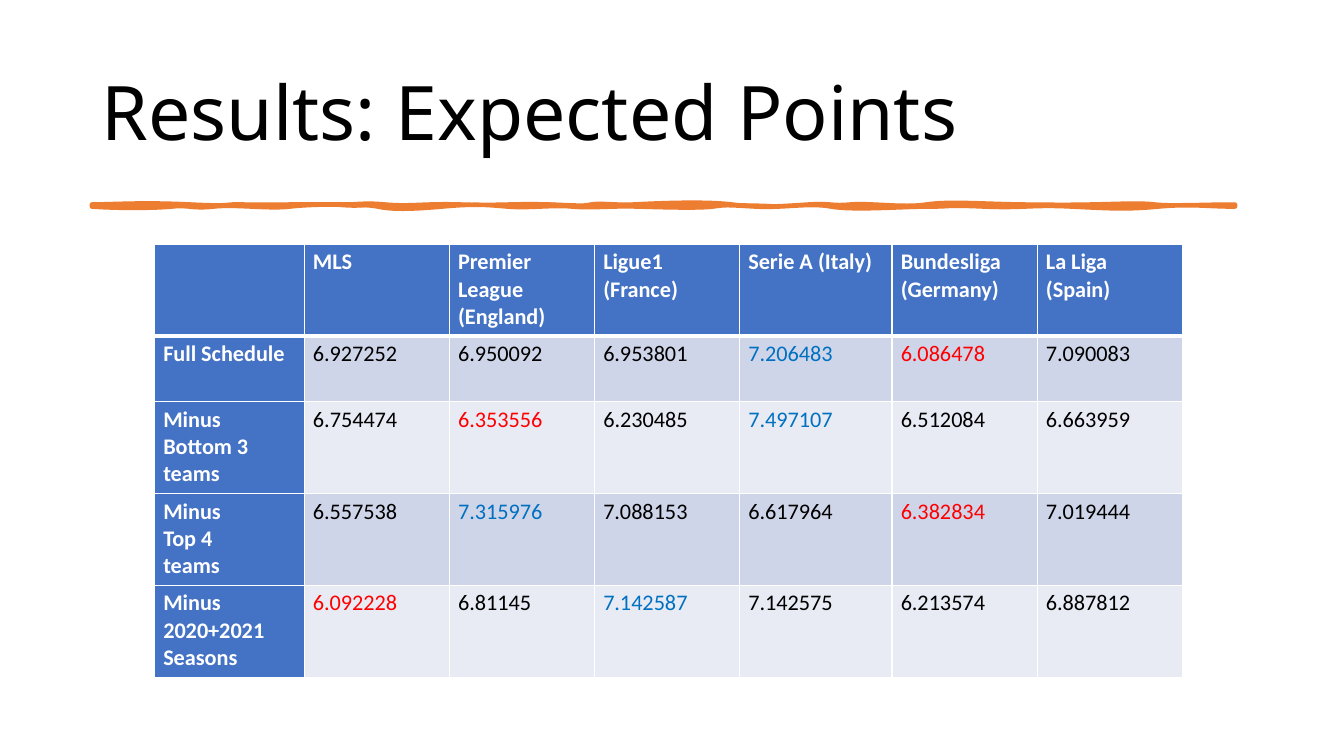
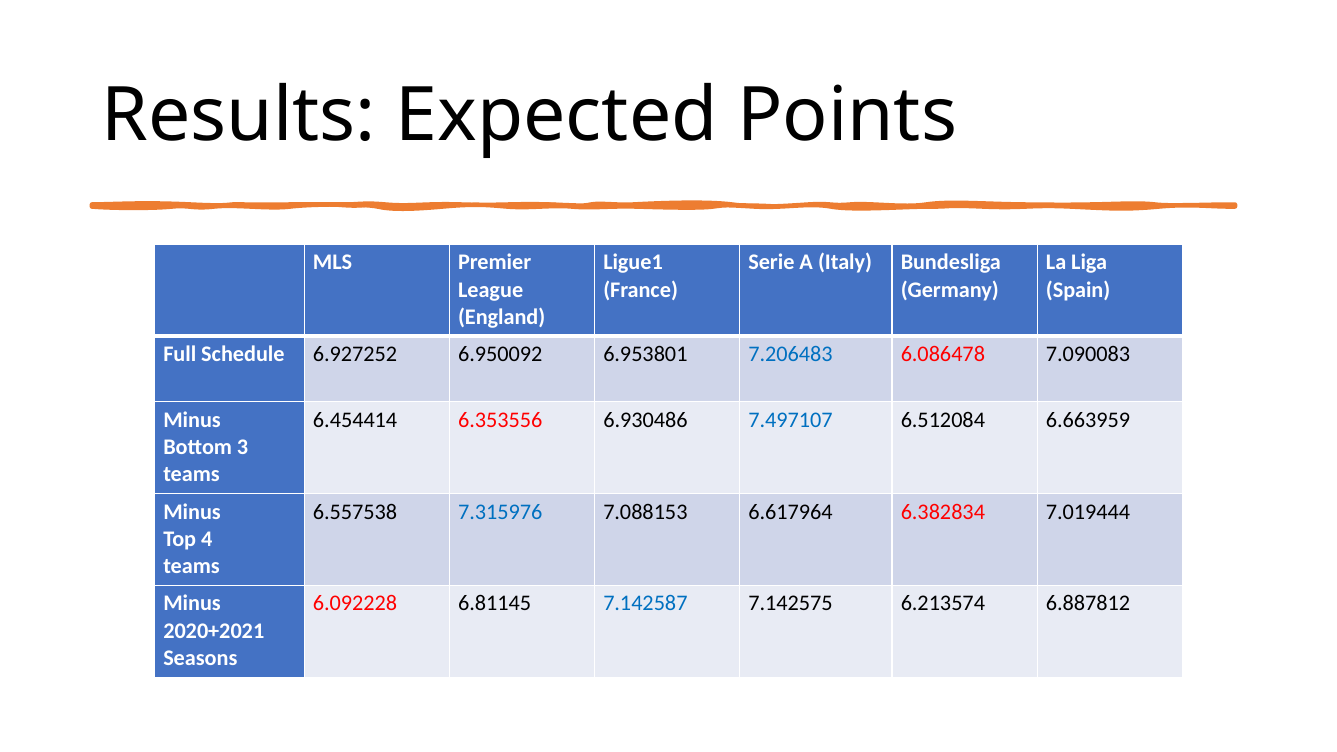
6.754474: 6.754474 -> 6.454414
6.230485: 6.230485 -> 6.930486
